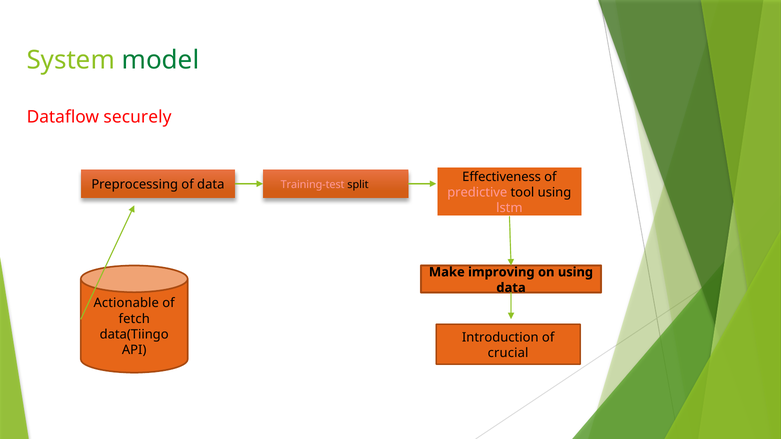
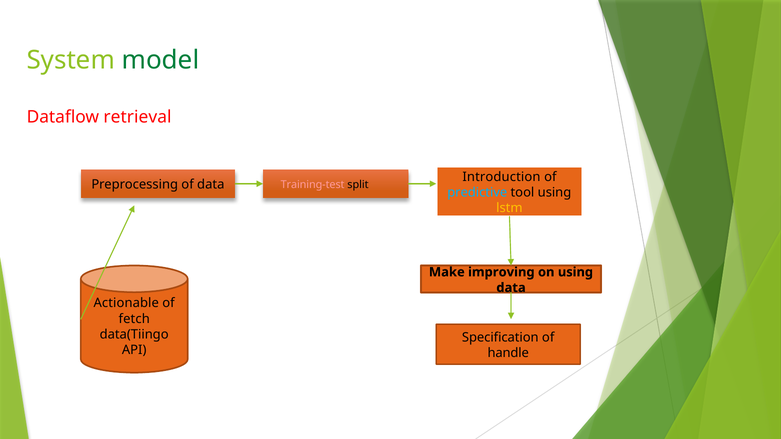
securely: securely -> retrieval
Effectiveness: Effectiveness -> Introduction
predictive colour: pink -> light blue
lstm colour: pink -> yellow
Introduction: Introduction -> Specification
crucial: crucial -> handle
